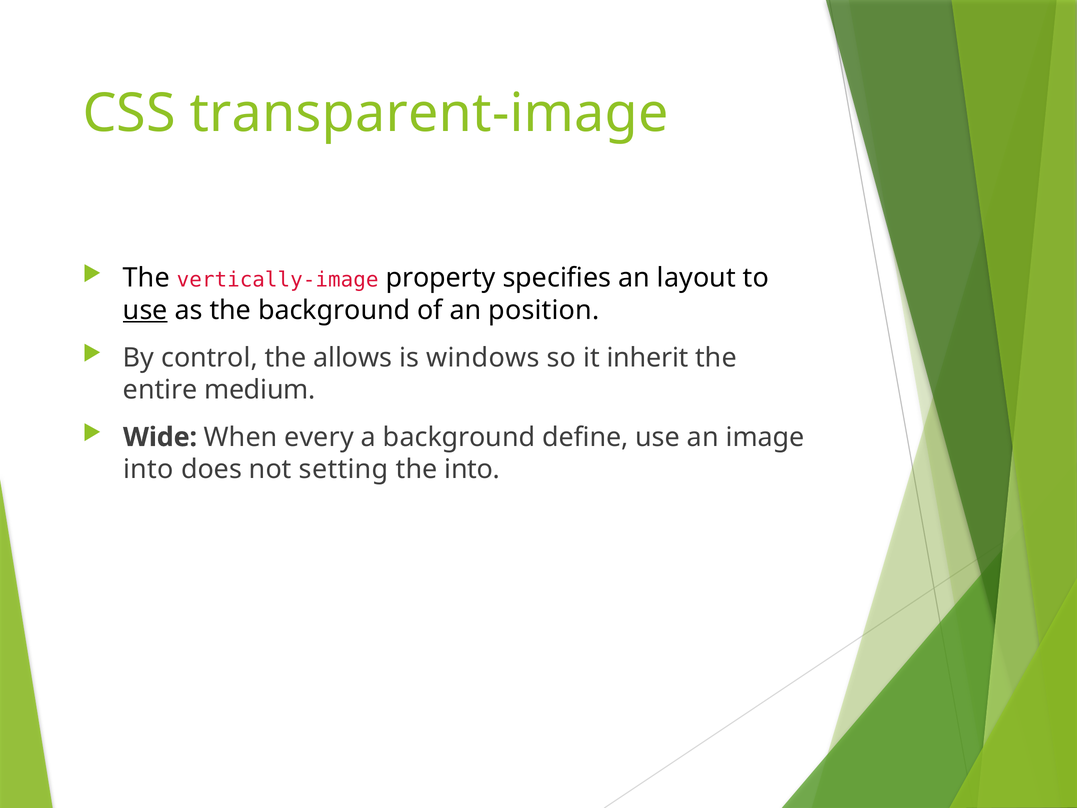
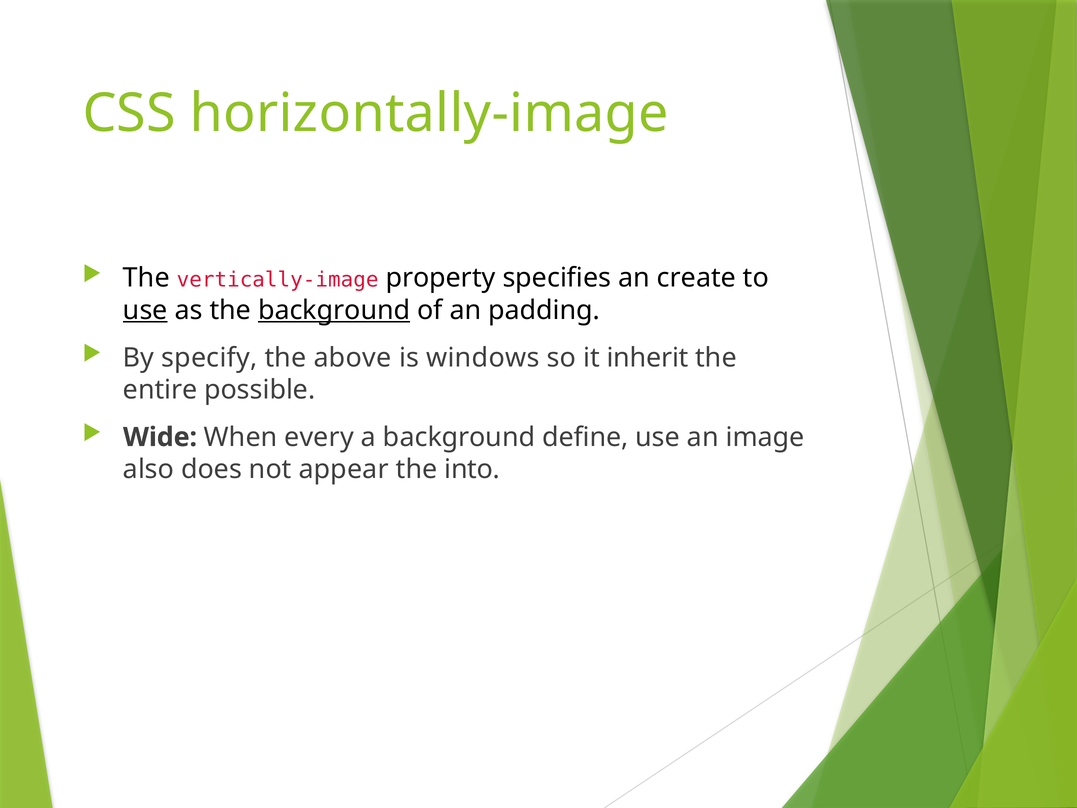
transparent-image: transparent-image -> horizontally-image
layout: layout -> create
background at (334, 310) underline: none -> present
position: position -> padding
control: control -> specify
allows: allows -> above
medium: medium -> possible
into at (148, 469): into -> also
setting: setting -> appear
